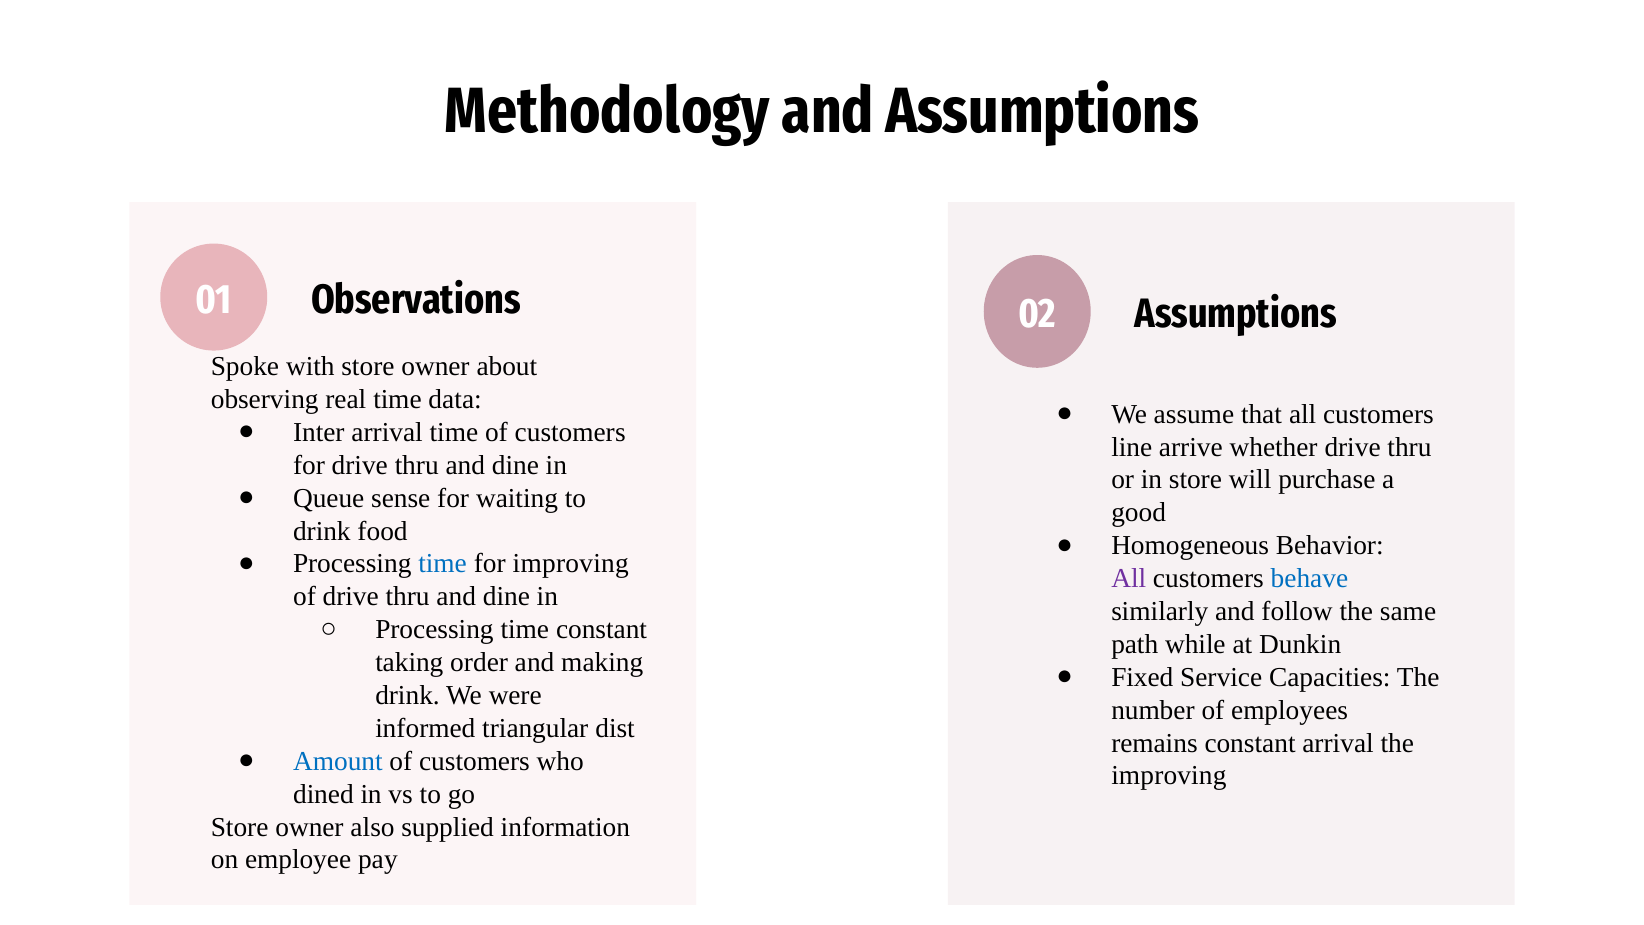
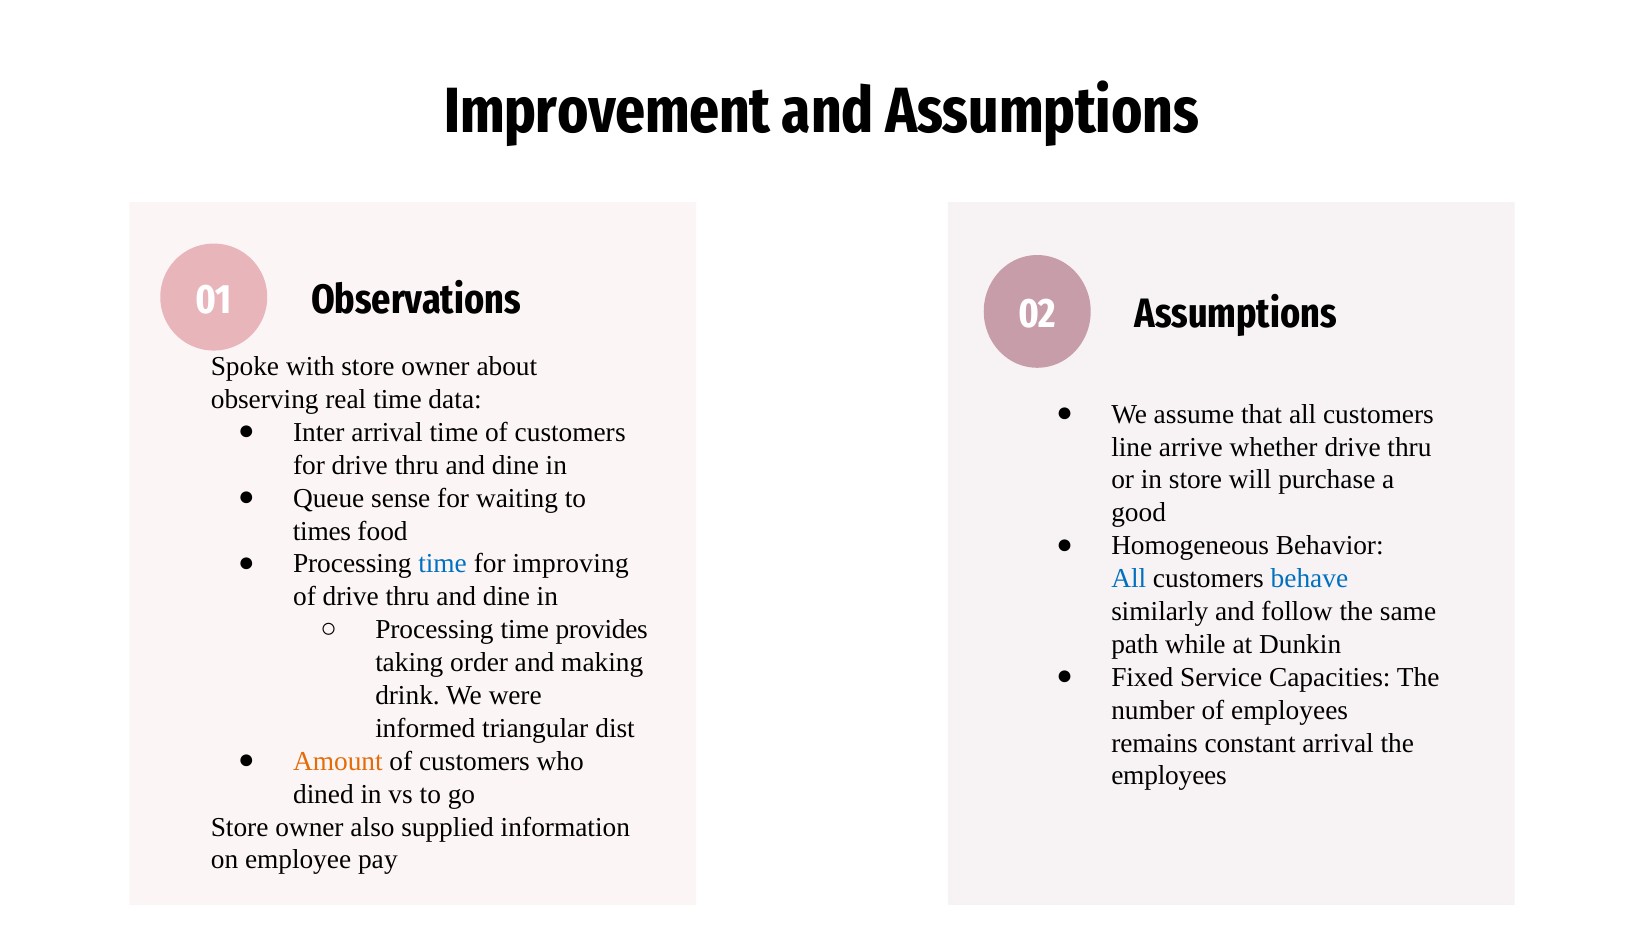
Methodology: Methodology -> Improvement
drink at (322, 531): drink -> times
All at (1129, 578) colour: purple -> blue
time constant: constant -> provides
Amount colour: blue -> orange
improving at (1169, 776): improving -> employees
